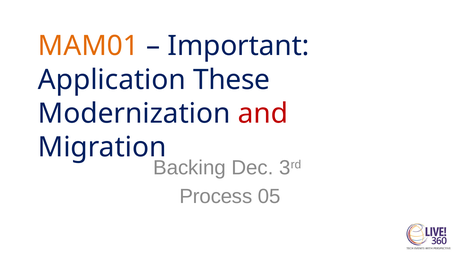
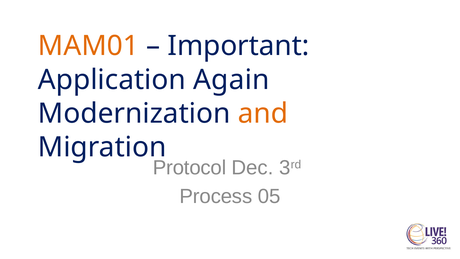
These: These -> Again
and colour: red -> orange
Backing: Backing -> Protocol
